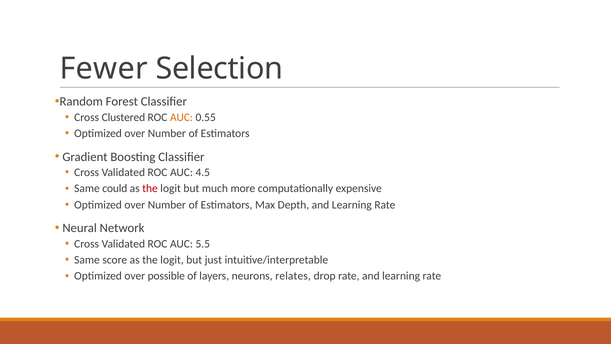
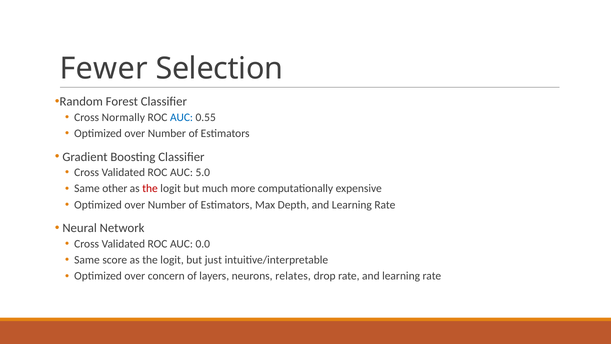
Clustered: Clustered -> Normally
AUC at (182, 117) colour: orange -> blue
4.5: 4.5 -> 5.0
could: could -> other
5.5: 5.5 -> 0.0
possible: possible -> concern
